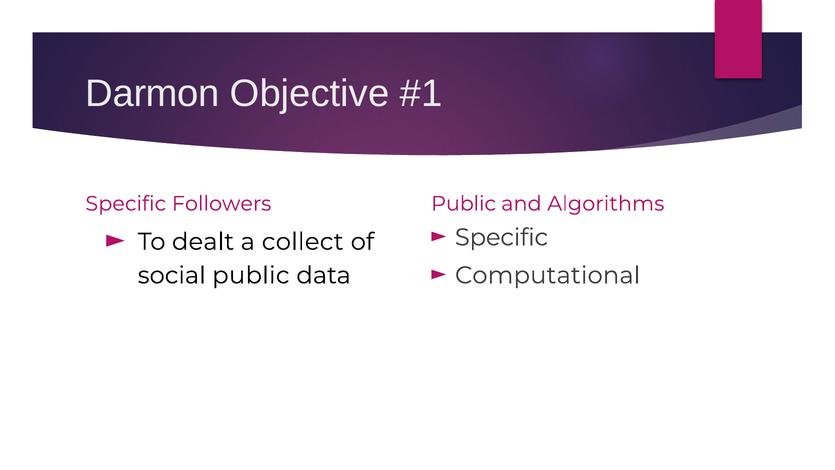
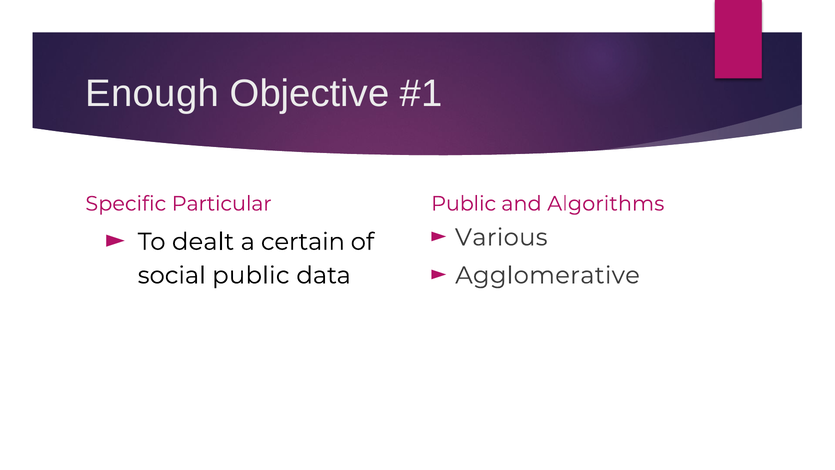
Darmon: Darmon -> Enough
Followers: Followers -> Particular
Specific at (502, 237): Specific -> Various
collect: collect -> certain
Computational: Computational -> Agglomerative
